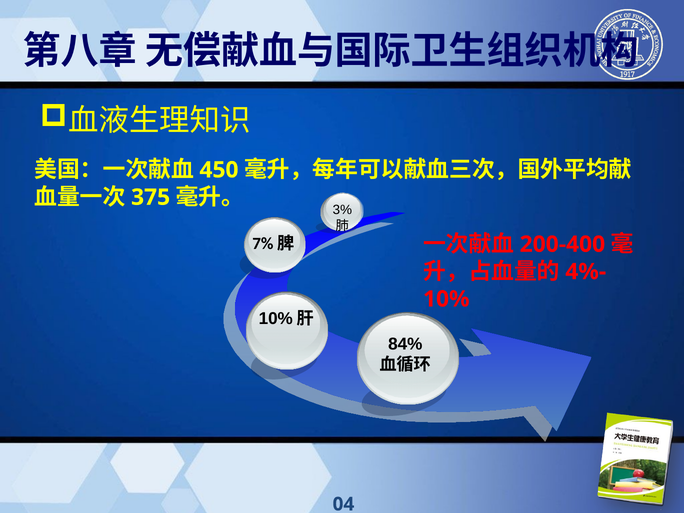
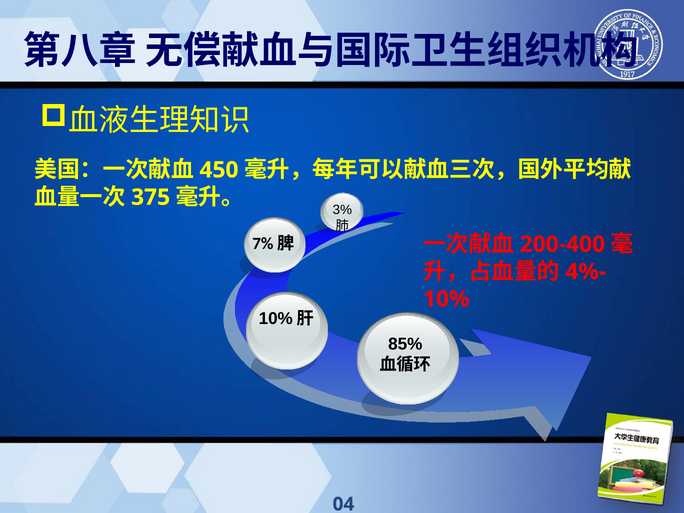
84%: 84% -> 85%
